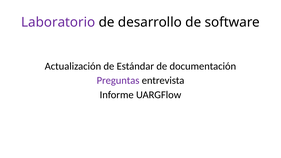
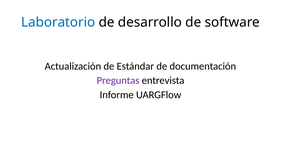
Laboratorio colour: purple -> blue
